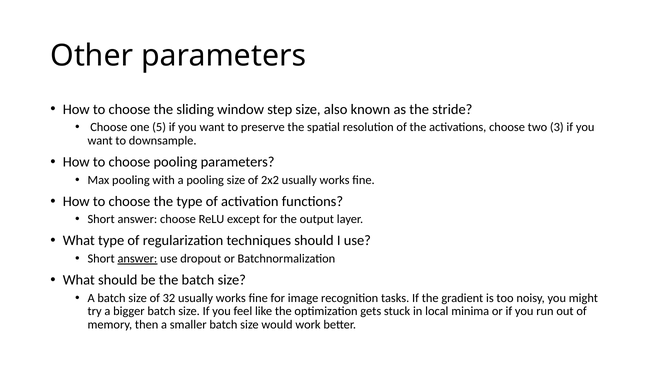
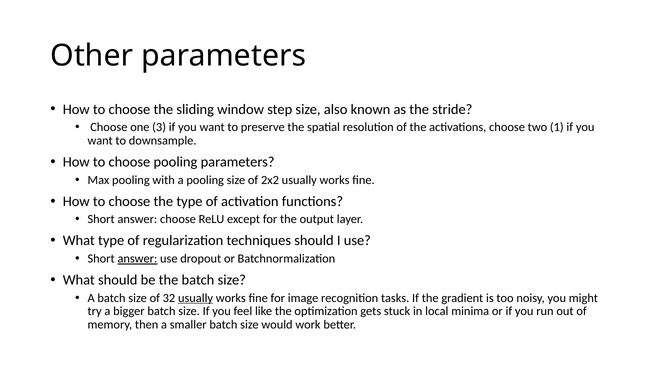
5: 5 -> 3
3: 3 -> 1
usually at (196, 298) underline: none -> present
